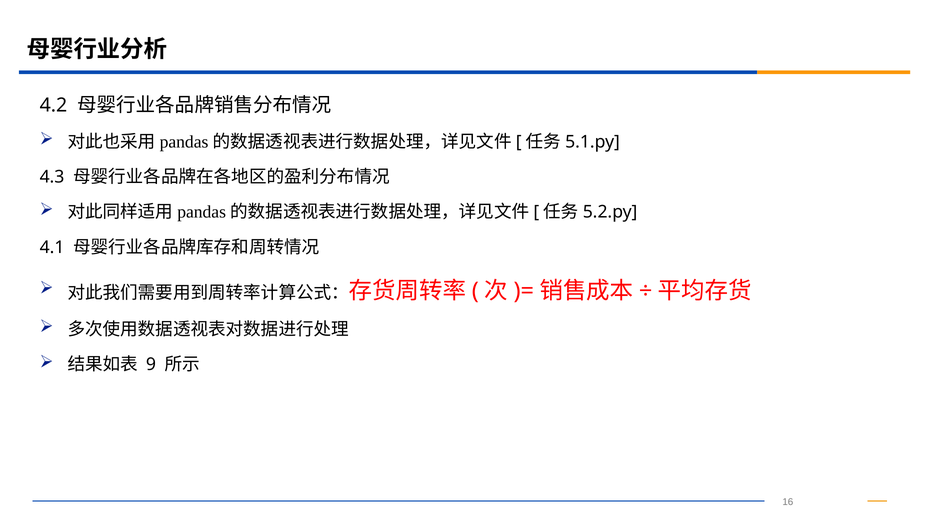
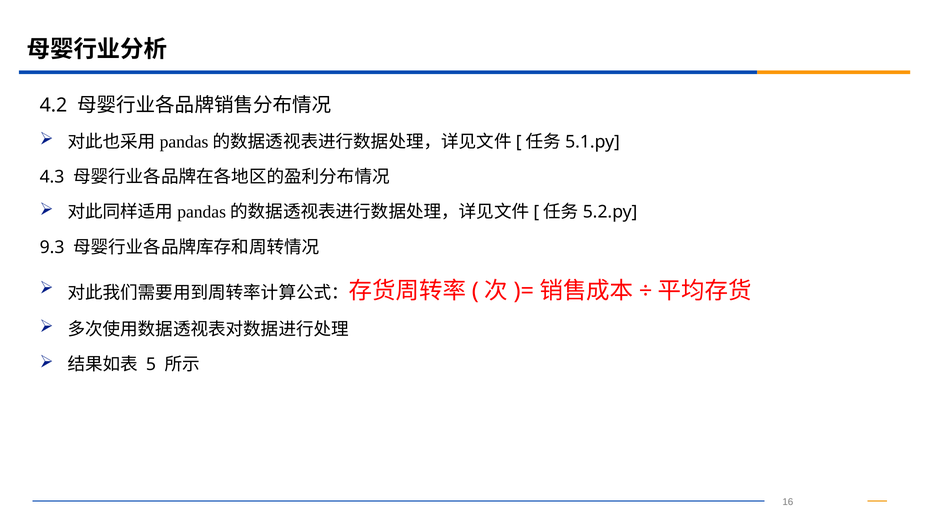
4.1: 4.1 -> 9.3
9: 9 -> 5
